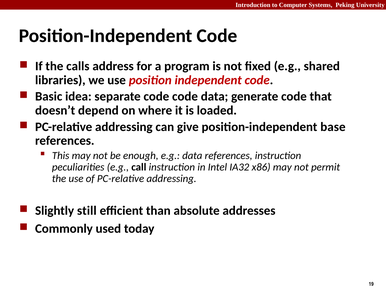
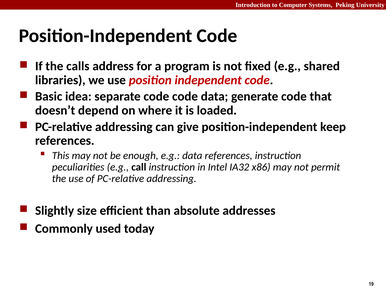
base: base -> keep
still: still -> size
